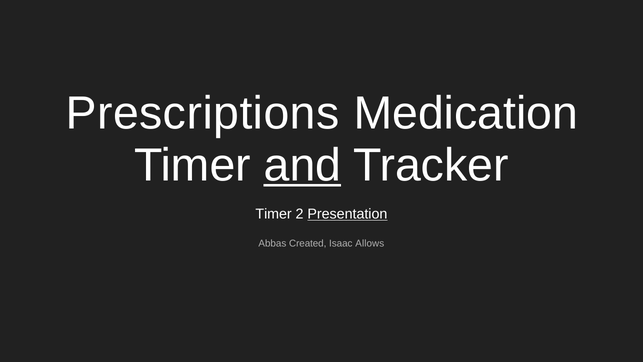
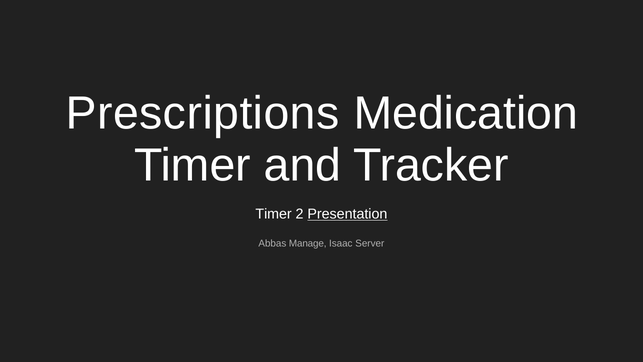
and underline: present -> none
Created: Created -> Manage
Allows: Allows -> Server
